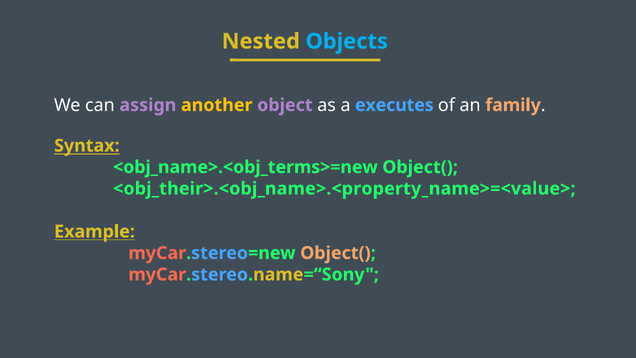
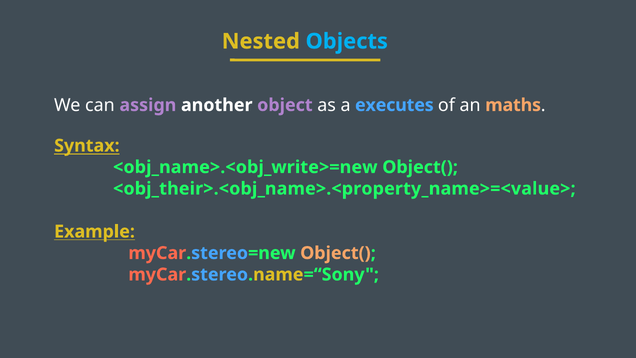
another colour: yellow -> white
family: family -> maths
<obj_name>.<obj_terms>=new: <obj_name>.<obj_terms>=new -> <obj_name>.<obj_write>=new
